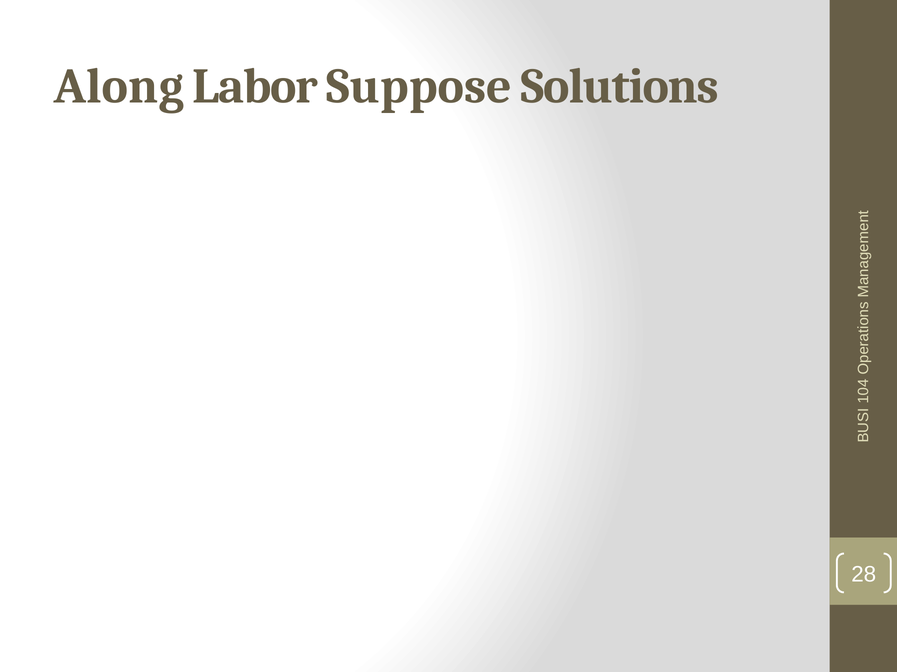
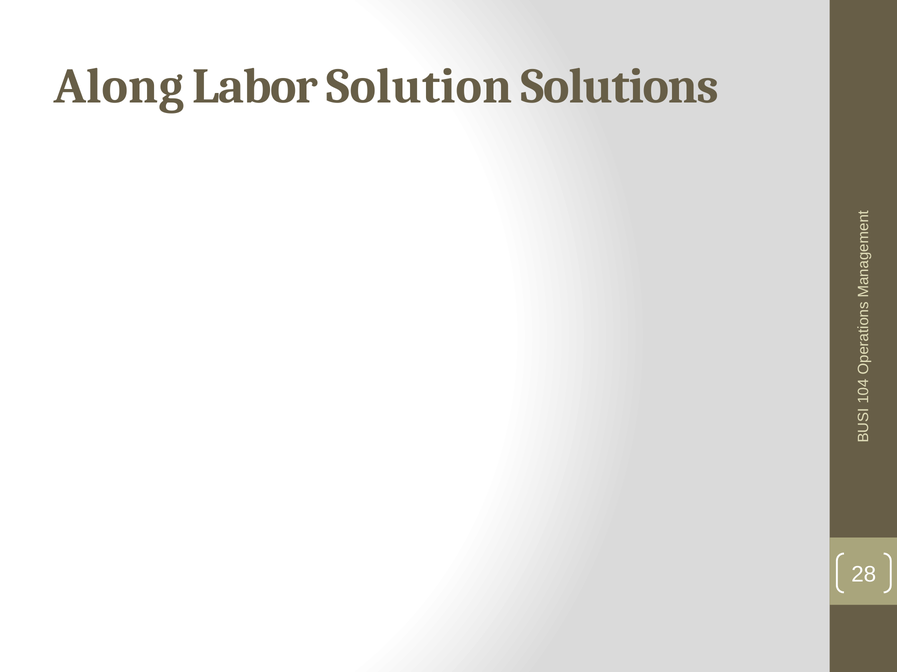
Suppose: Suppose -> Solution
